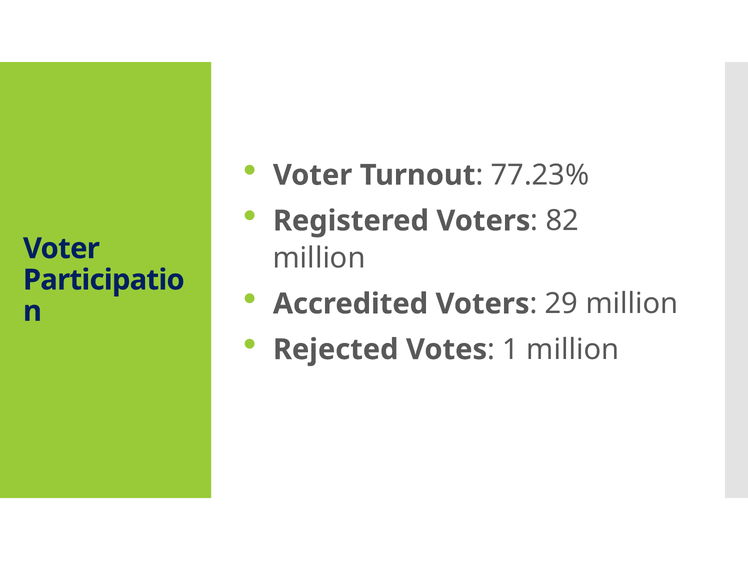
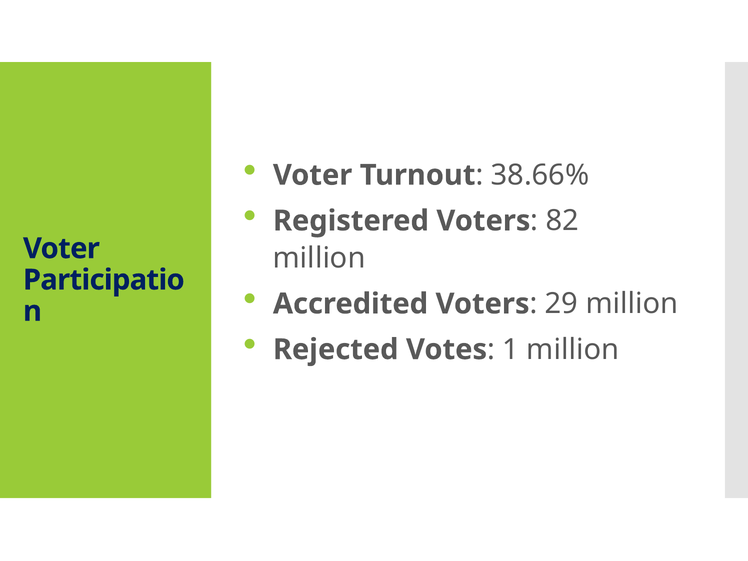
77.23%: 77.23% -> 38.66%
